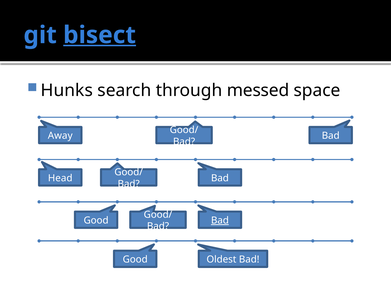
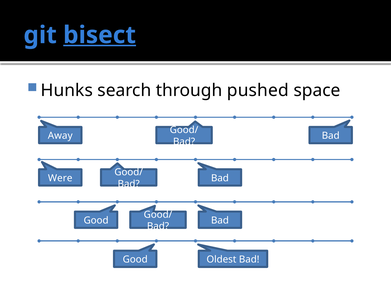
messed: messed -> pushed
Head: Head -> Were
Bad at (220, 221) underline: present -> none
